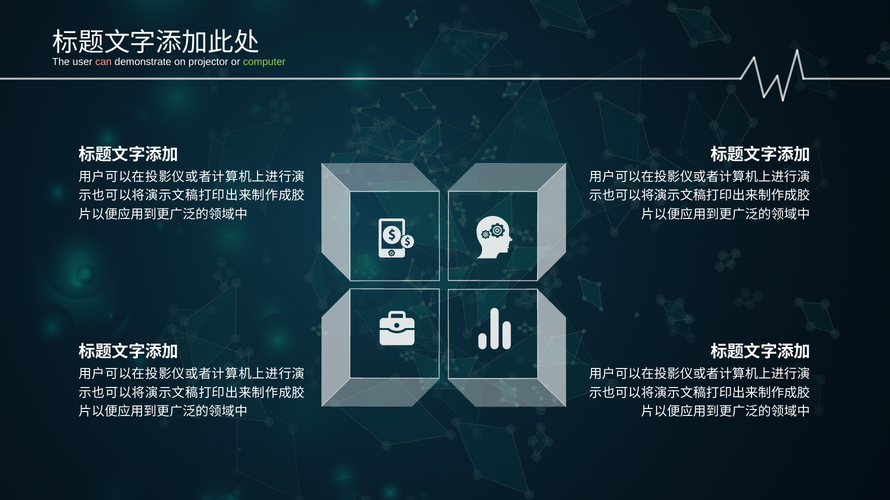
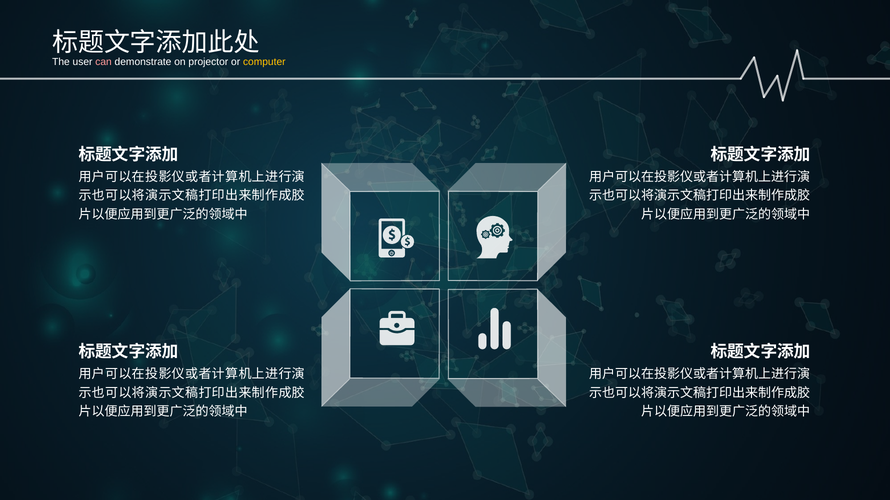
computer colour: light green -> yellow
